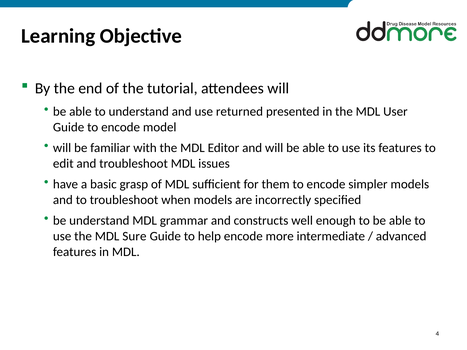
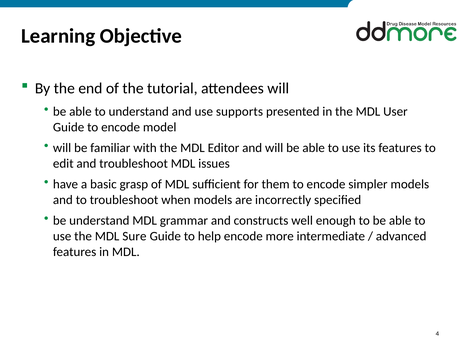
returned: returned -> supports
